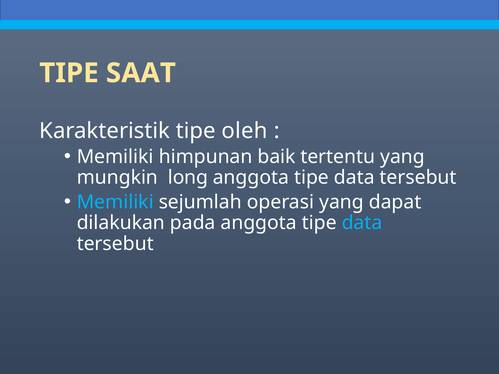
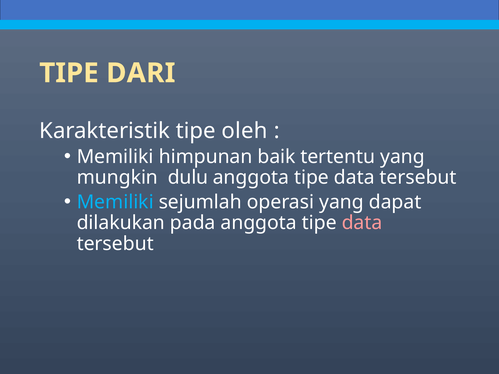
SAAT: SAAT -> DARI
long: long -> dulu
data at (362, 223) colour: light blue -> pink
